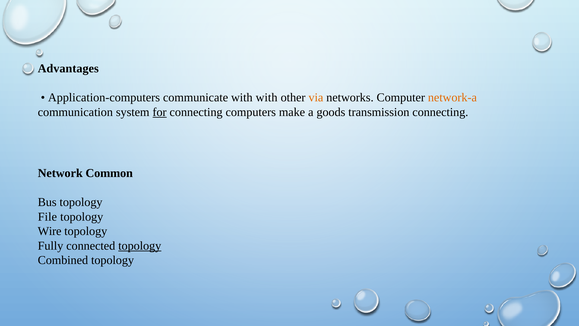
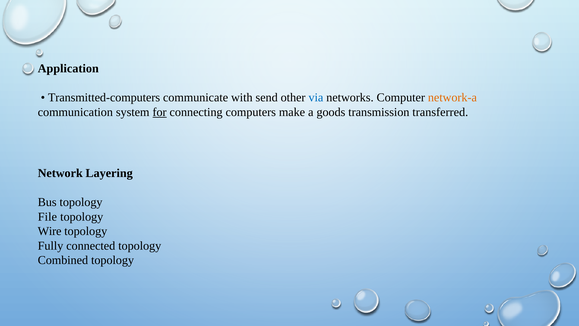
Advantages: Advantages -> Application
Application-computers: Application-computers -> Transmitted-computers
with with: with -> send
via colour: orange -> blue
transmission connecting: connecting -> transferred
Common: Common -> Layering
topology at (140, 245) underline: present -> none
